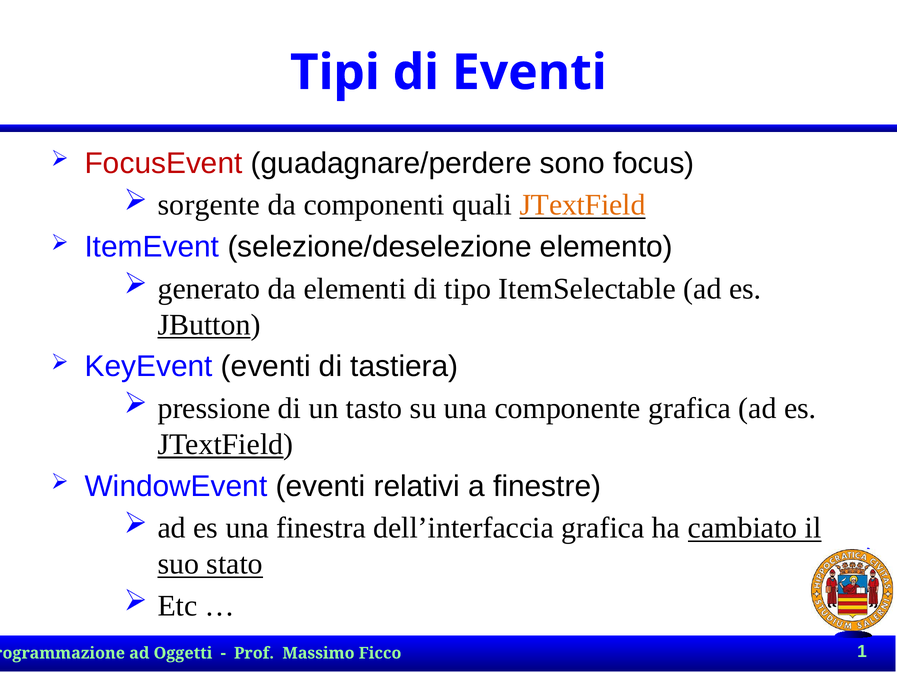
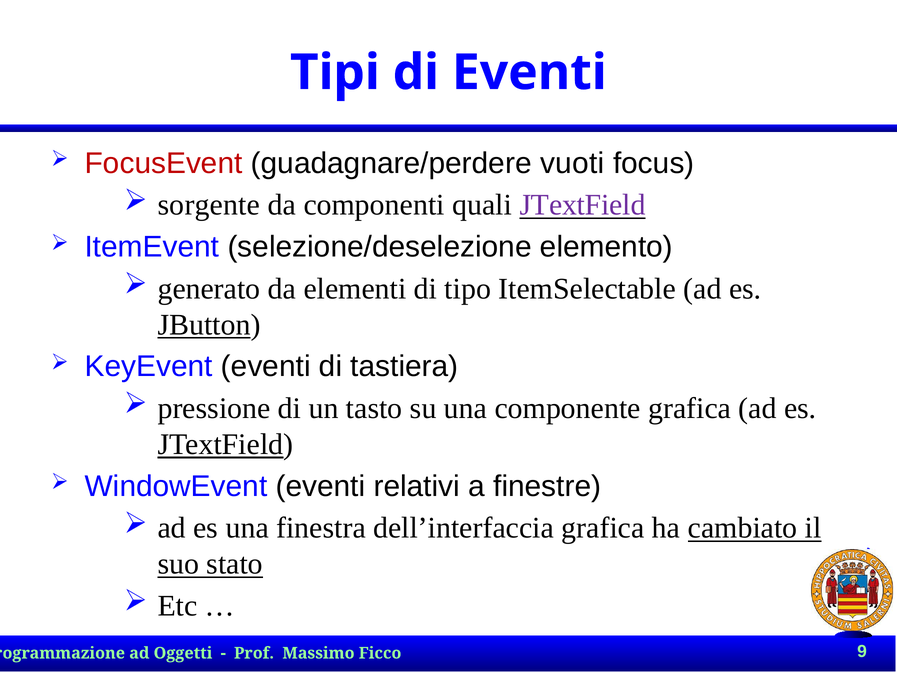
sono: sono -> vuoti
JTextField at (583, 205) colour: orange -> purple
1: 1 -> 9
